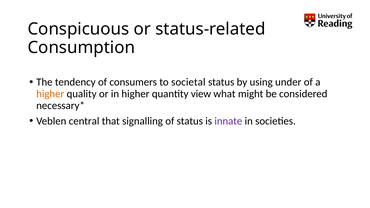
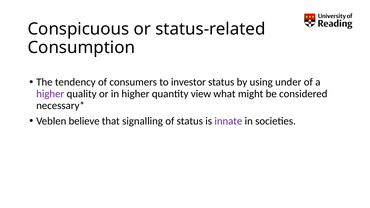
societal: societal -> investor
higher at (50, 94) colour: orange -> purple
central: central -> believe
